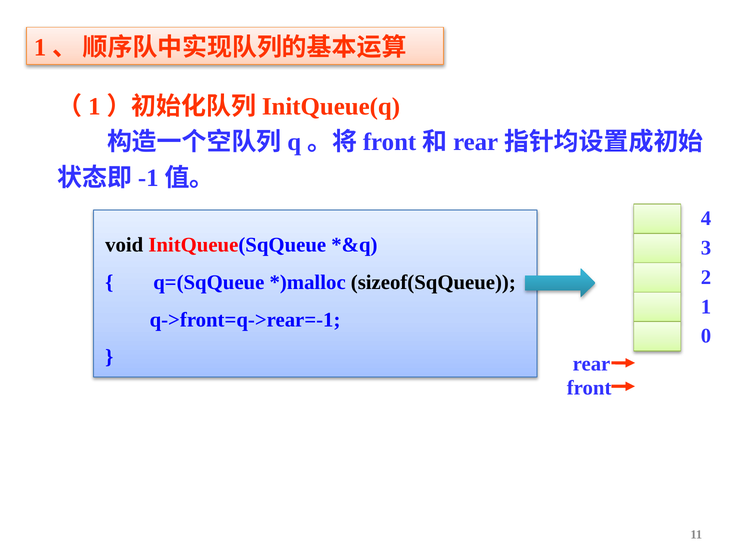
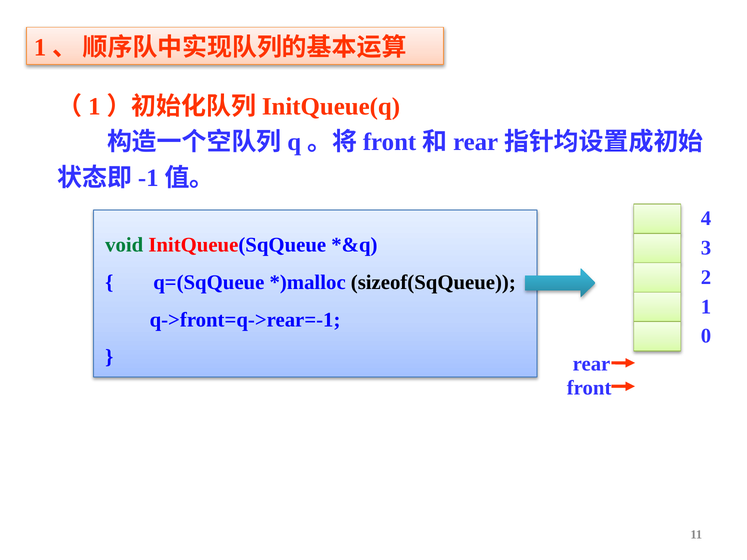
void colour: black -> green
